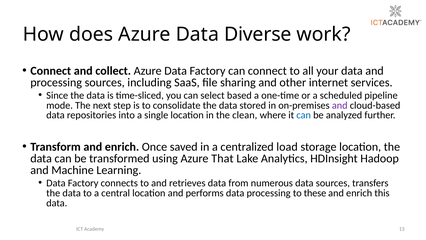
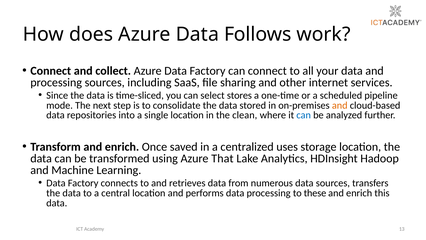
Diverse: Diverse -> Follows
based: based -> stores
and at (340, 105) colour: purple -> orange
load: load -> uses
